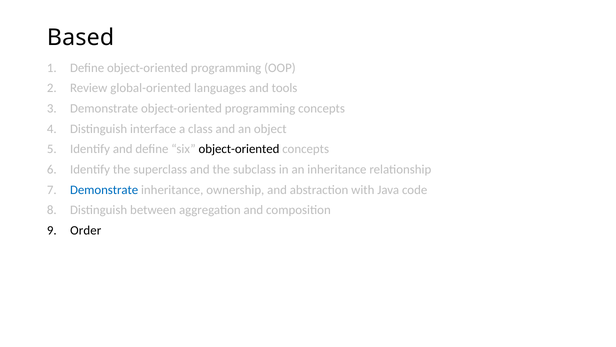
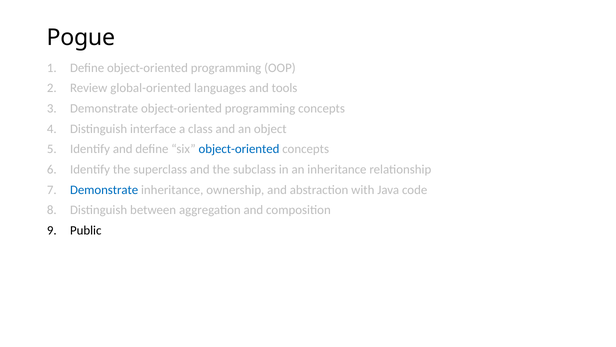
Based: Based -> Pogue
object-oriented at (239, 149) colour: black -> blue
Order: Order -> Public
